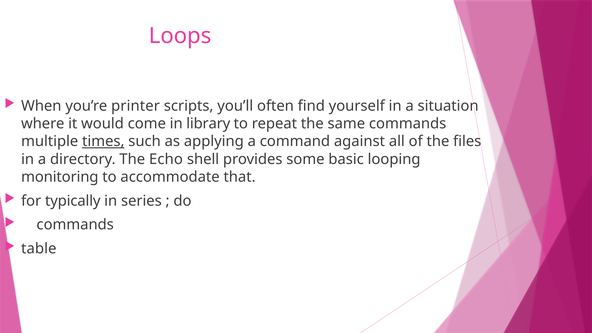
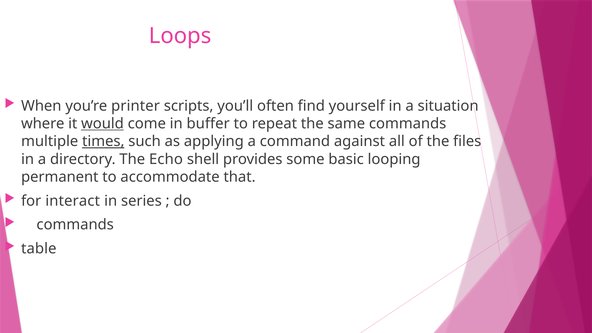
would underline: none -> present
library: library -> buffer
monitoring: monitoring -> permanent
typically: typically -> interact
